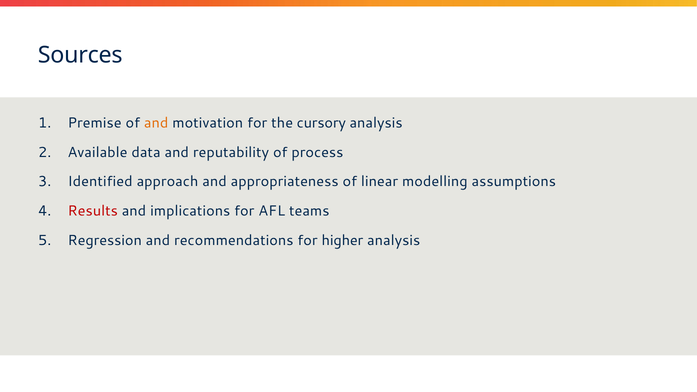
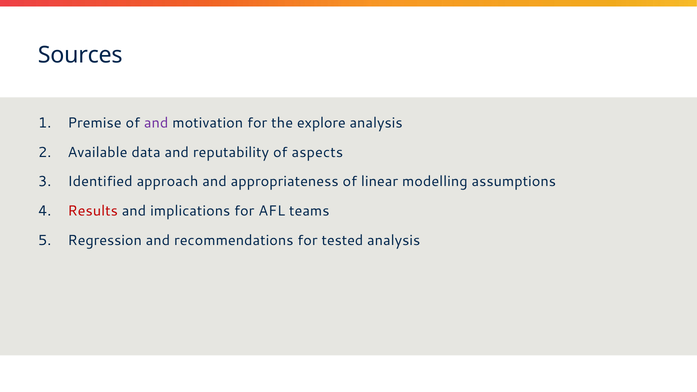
and at (156, 123) colour: orange -> purple
cursory: cursory -> explore
process: process -> aspects
higher: higher -> tested
